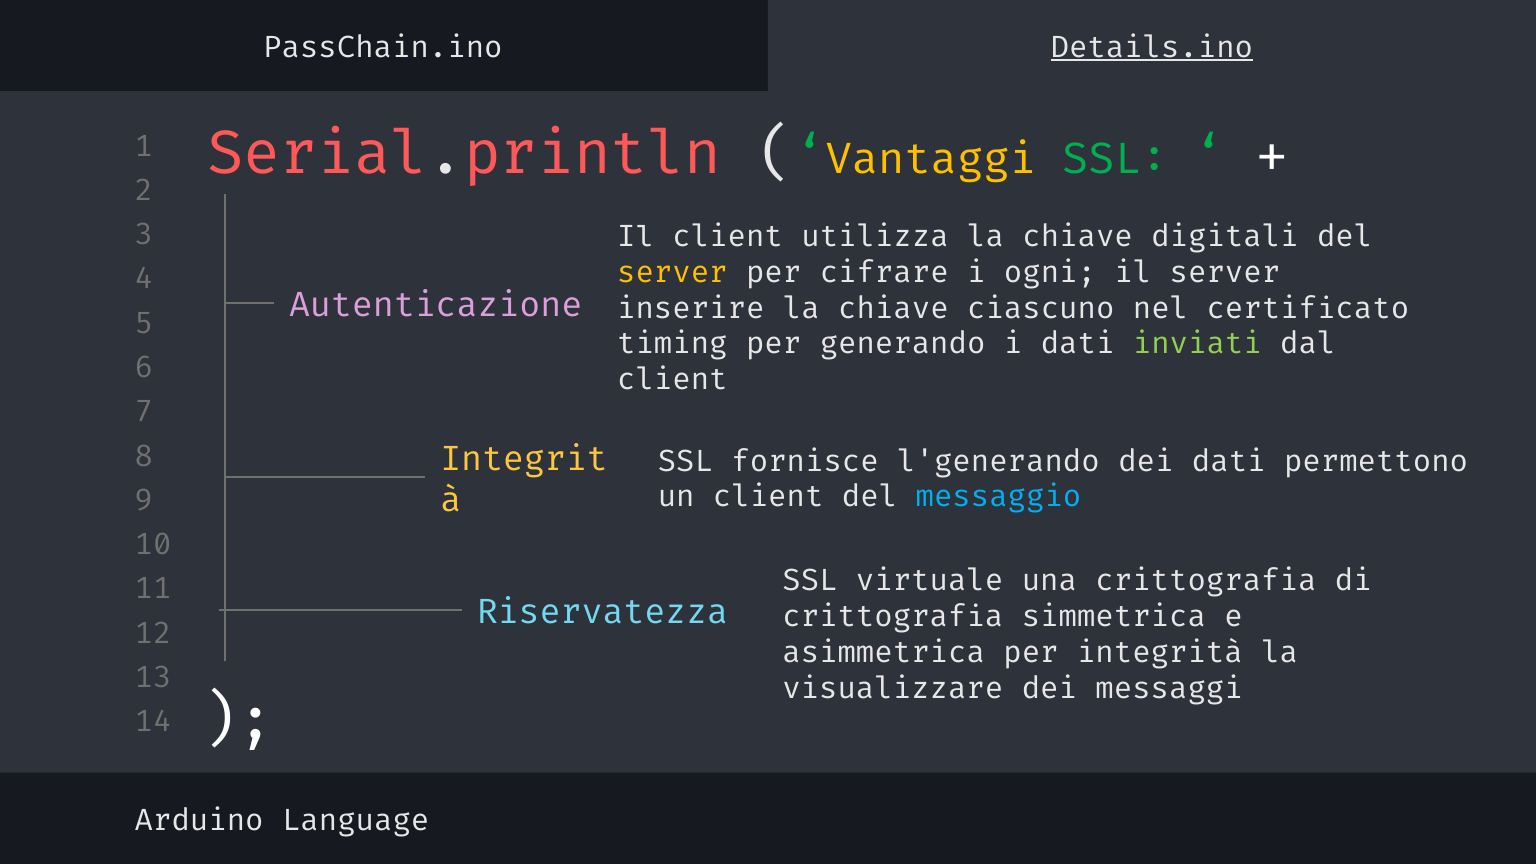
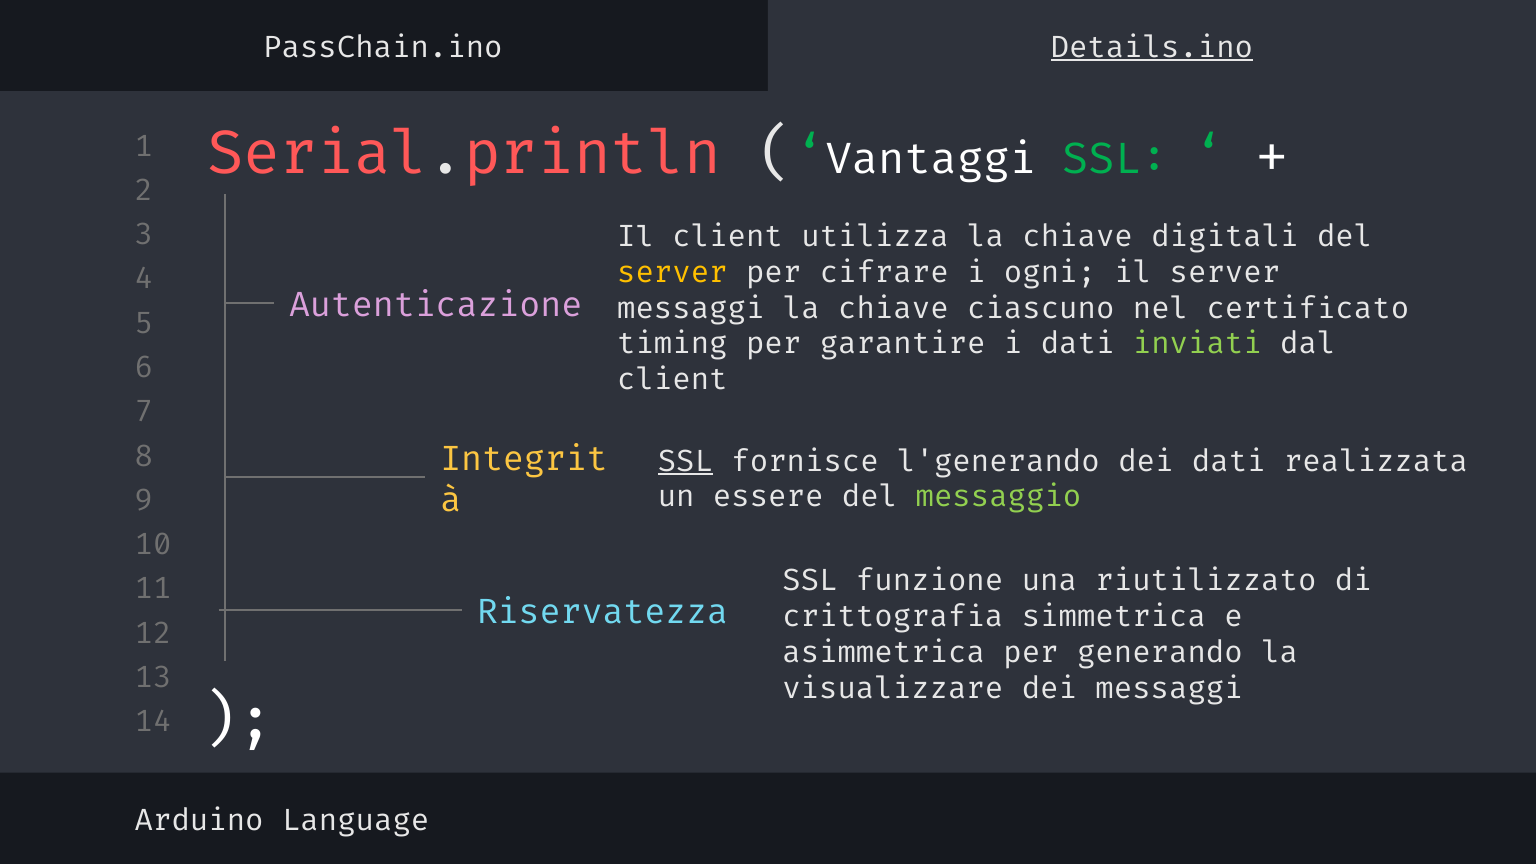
Vantaggi colour: yellow -> white
inserire at (691, 308): inserire -> messaggi
generando: generando -> garantire
SSL at (685, 461) underline: none -> present
permettono: permettono -> realizzata
un client: client -> essere
messaggio colour: light blue -> light green
virtuale: virtuale -> funzione
una crittografia: crittografia -> riutilizzato
integrità: integrità -> generando
